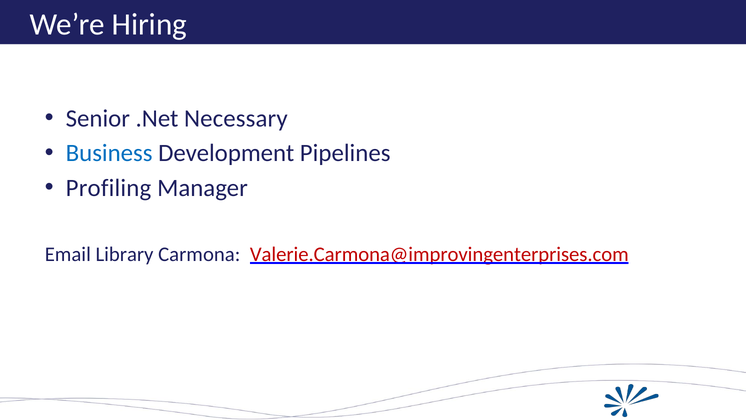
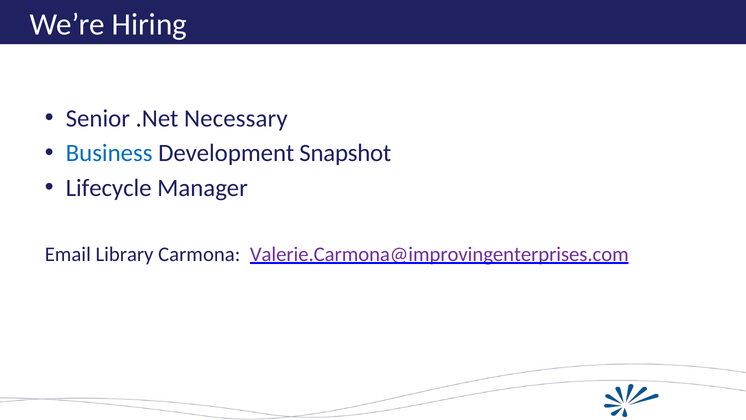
Pipelines: Pipelines -> Snapshot
Profiling: Profiling -> Lifecycle
Valerie.Carmona@improvingenterprises.com colour: red -> purple
